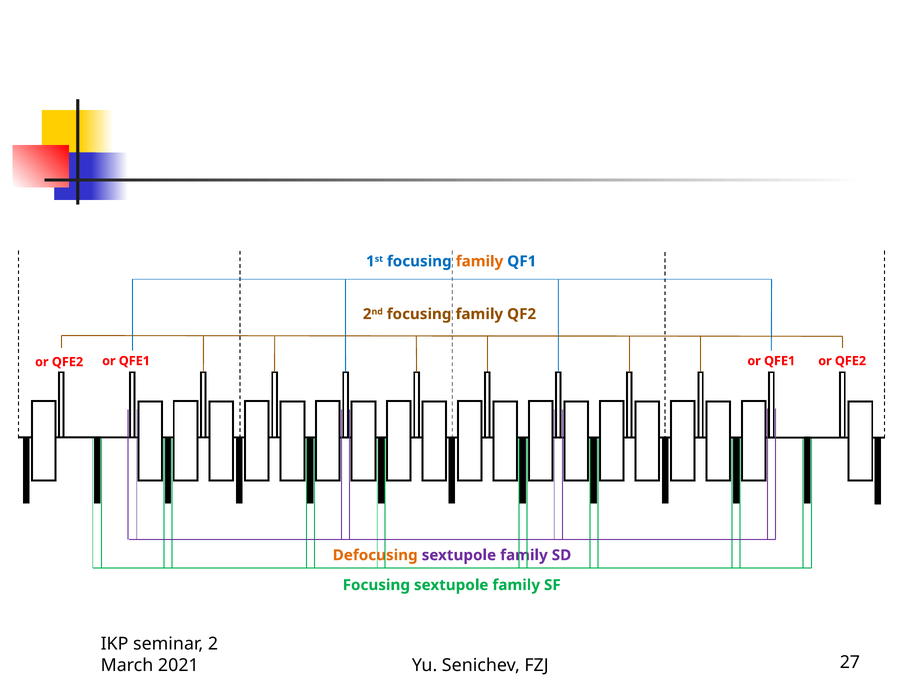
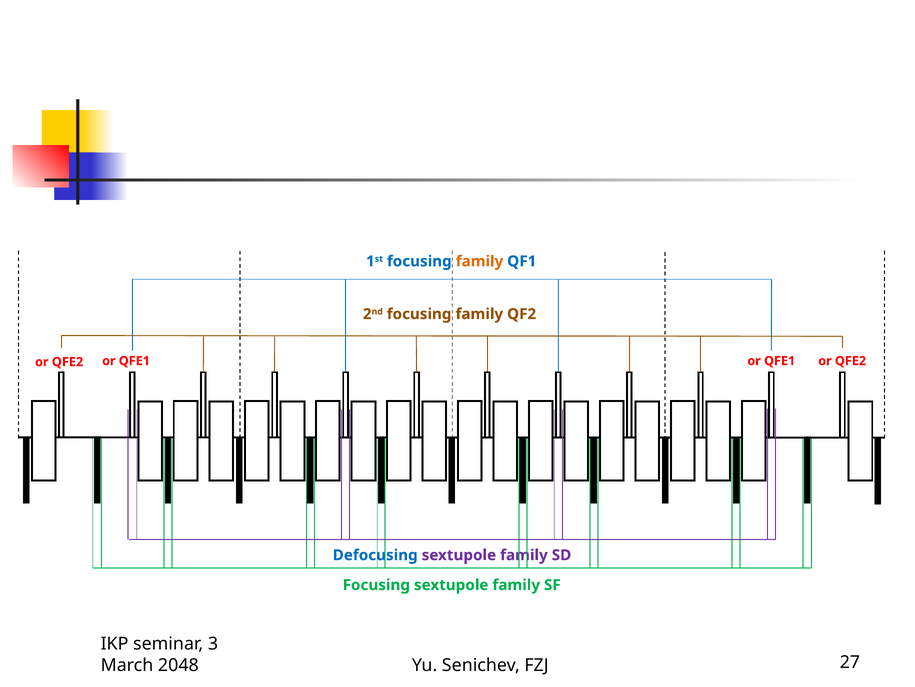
Defocusing colour: orange -> blue
2: 2 -> 3
2021: 2021 -> 2048
